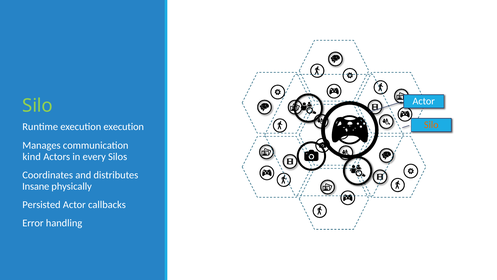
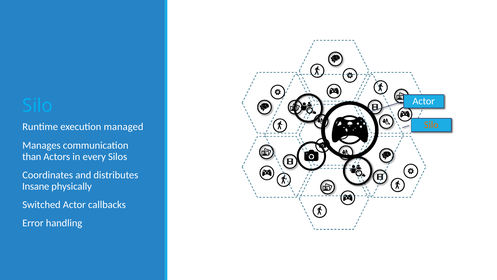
Silo at (38, 106) colour: light green -> light blue
execution execution: execution -> managed
kind: kind -> than
Persisted: Persisted -> Switched
